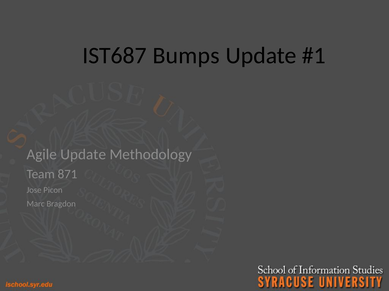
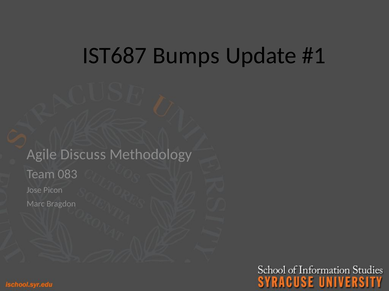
Agile Update: Update -> Discuss
871: 871 -> 083
